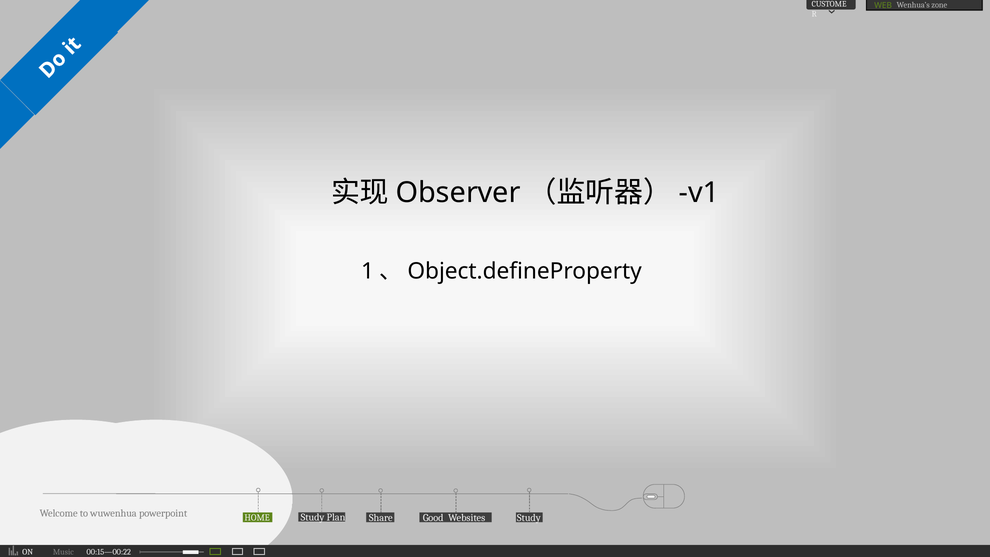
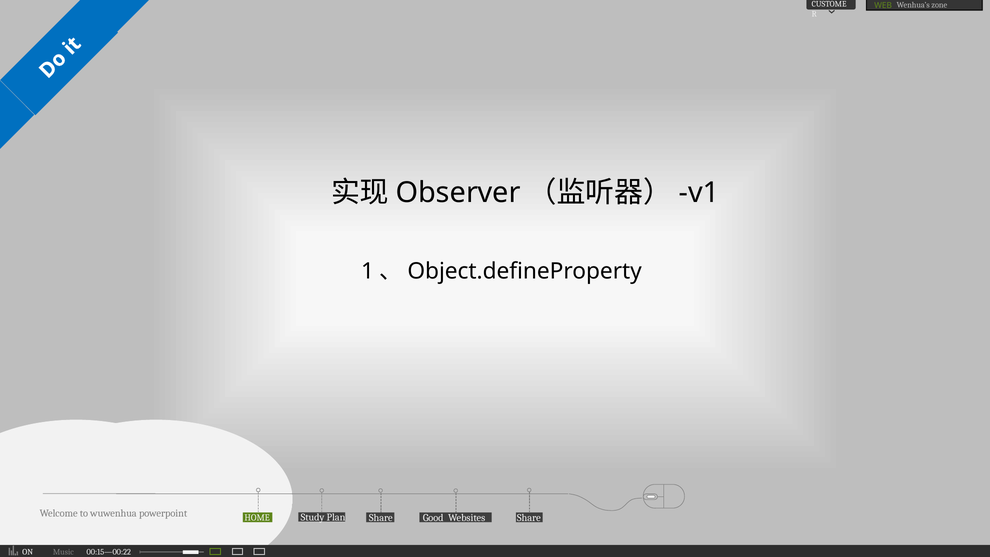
Websites Study: Study -> Share
